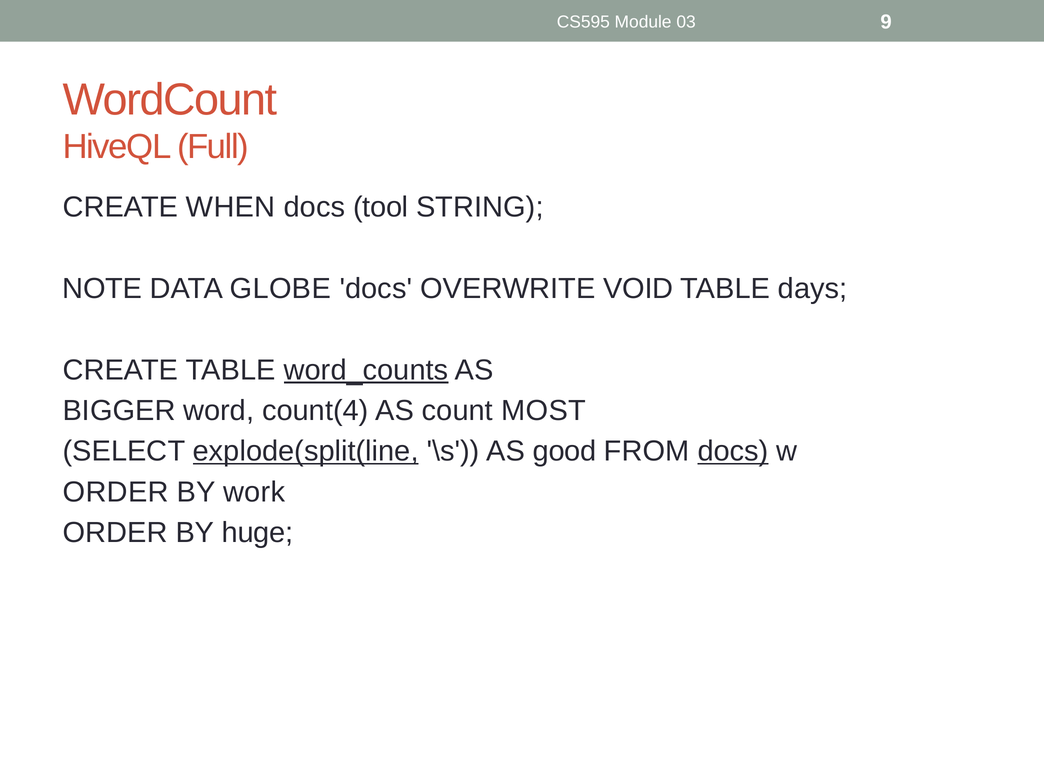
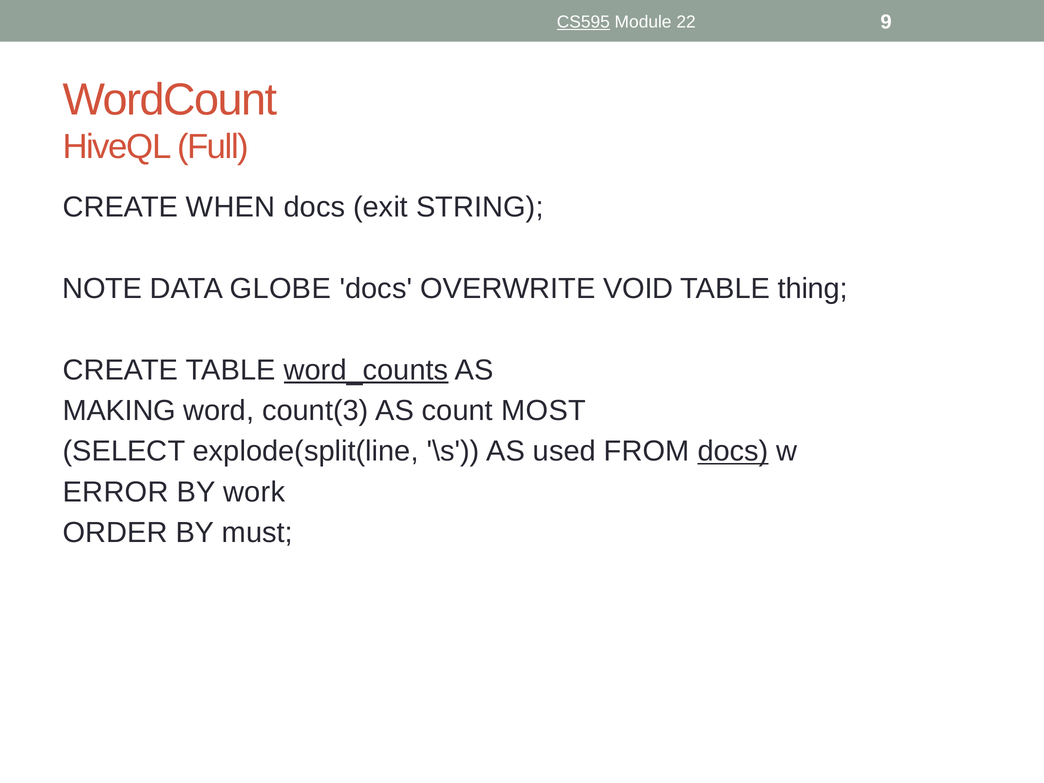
CS595 underline: none -> present
03: 03 -> 22
tool: tool -> exit
days: days -> thing
BIGGER: BIGGER -> MAKING
count(4: count(4 -> count(3
explode(split(line underline: present -> none
good: good -> used
ORDER at (116, 492): ORDER -> ERROR
huge: huge -> must
